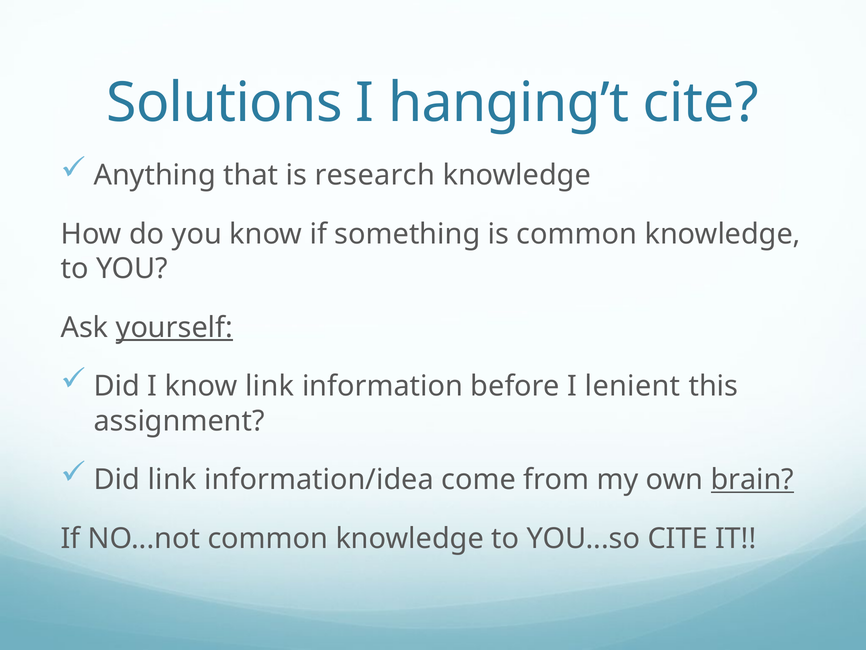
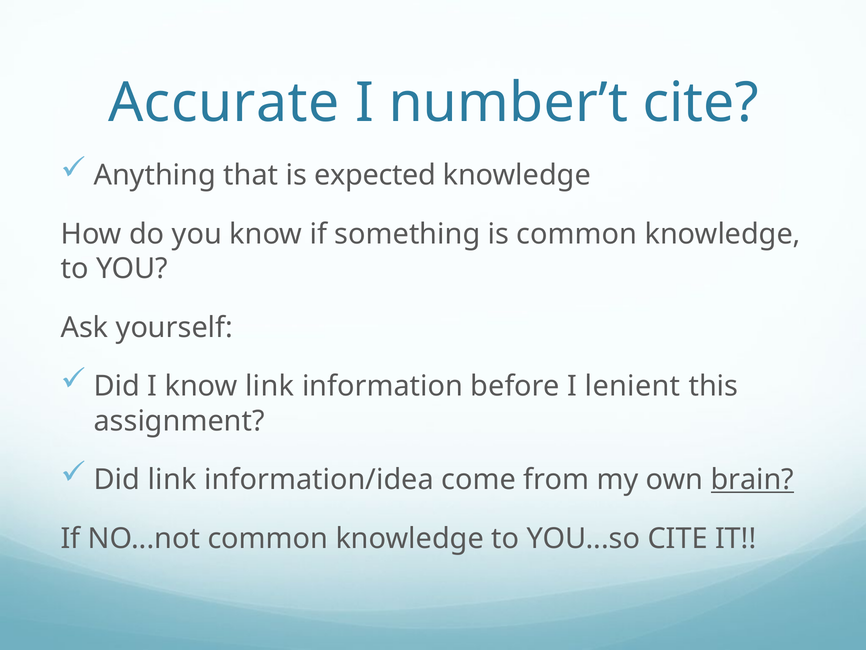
Solutions: Solutions -> Accurate
hanging’t: hanging’t -> number’t
research: research -> expected
yourself underline: present -> none
